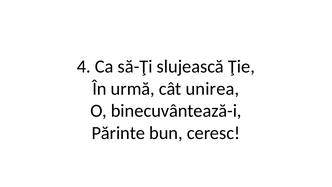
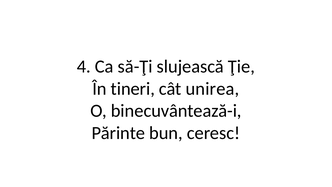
urmă: urmă -> tineri
